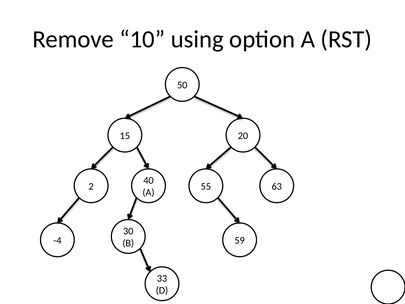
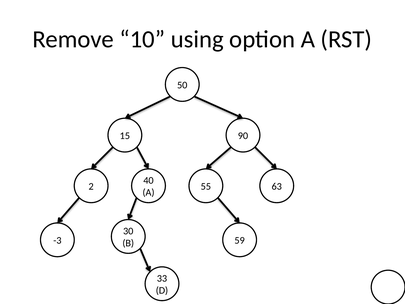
20: 20 -> 90
-4: -4 -> -3
